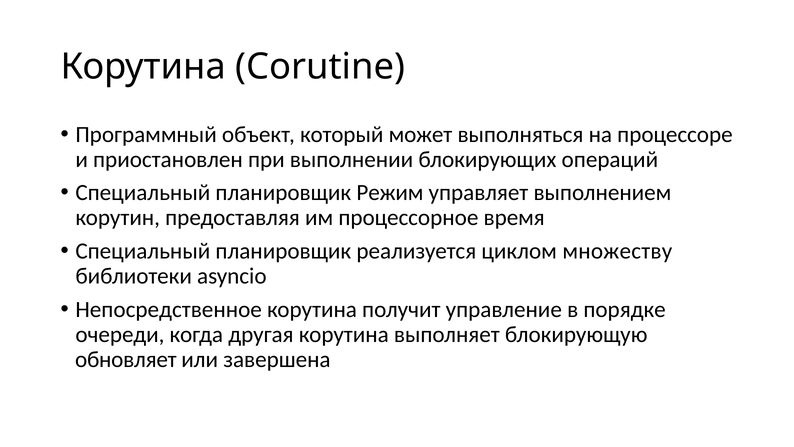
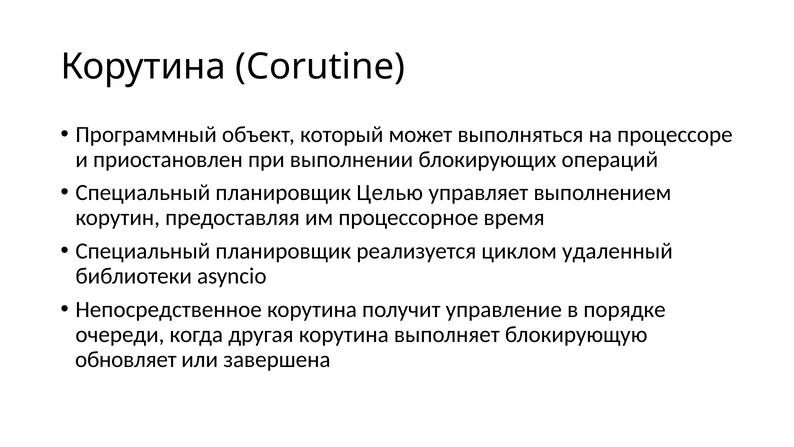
Режим: Режим -> Целью
множеству: множеству -> удаленный
